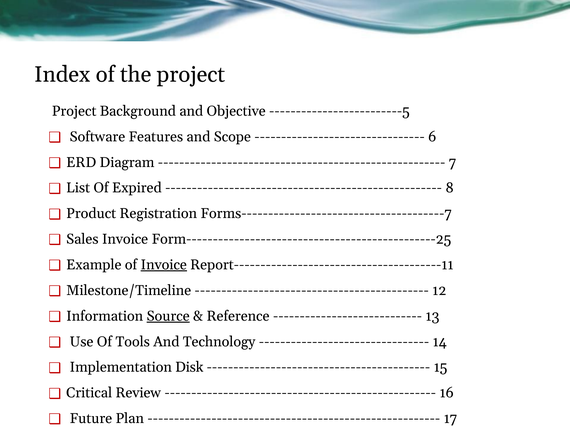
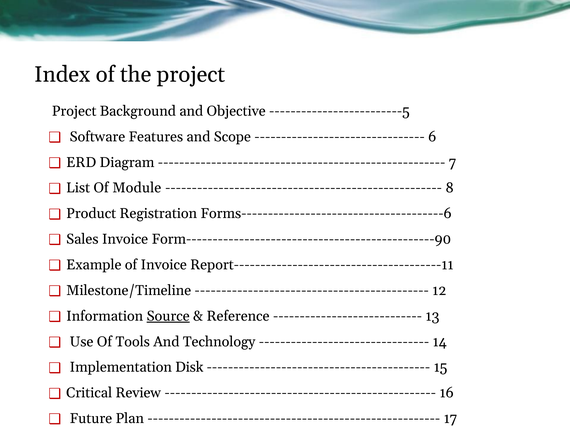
Expired: Expired -> Module
Forms--------------------------------------7: Forms--------------------------------------7 -> Forms--------------------------------------6
Form-----------------------------------------------25: Form-----------------------------------------------25 -> Form-----------------------------------------------90
Invoice at (164, 265) underline: present -> none
